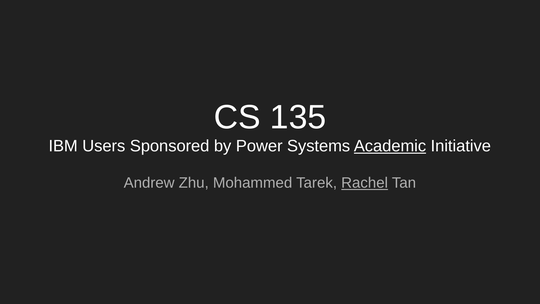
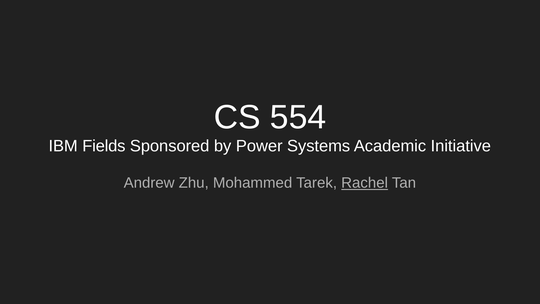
135: 135 -> 554
Users: Users -> Fields
Academic underline: present -> none
